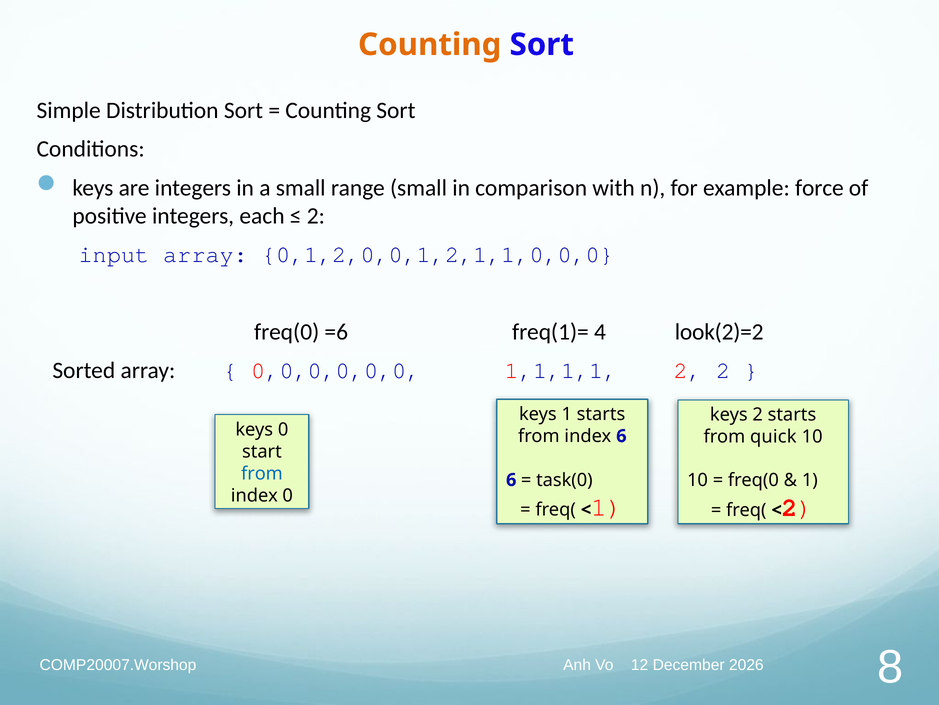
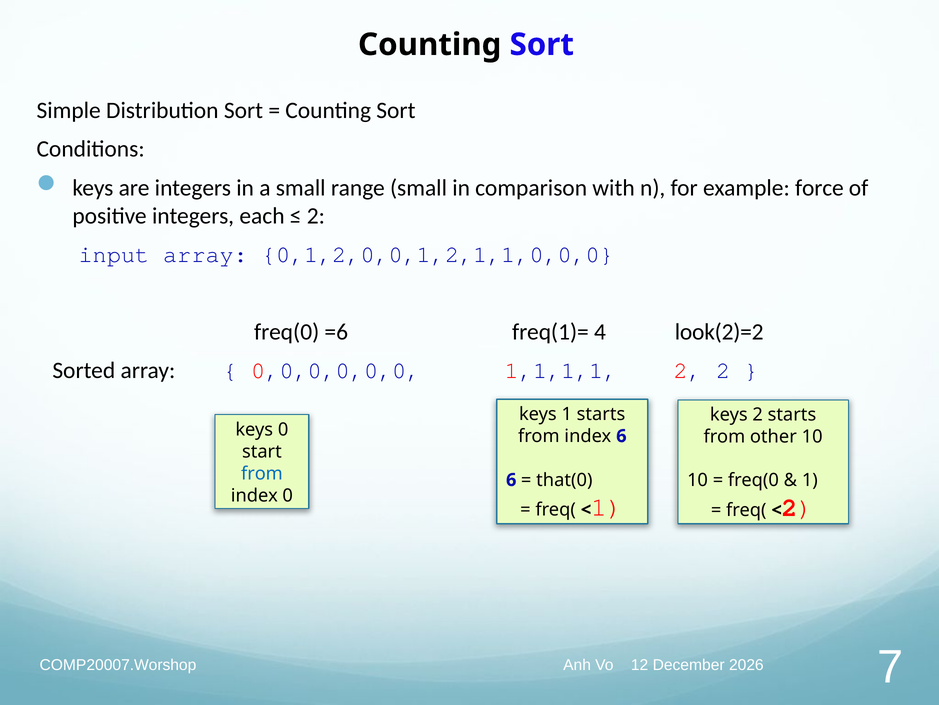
Counting at (430, 45) colour: orange -> black
quick: quick -> other
task(0: task(0 -> that(0
8: 8 -> 7
